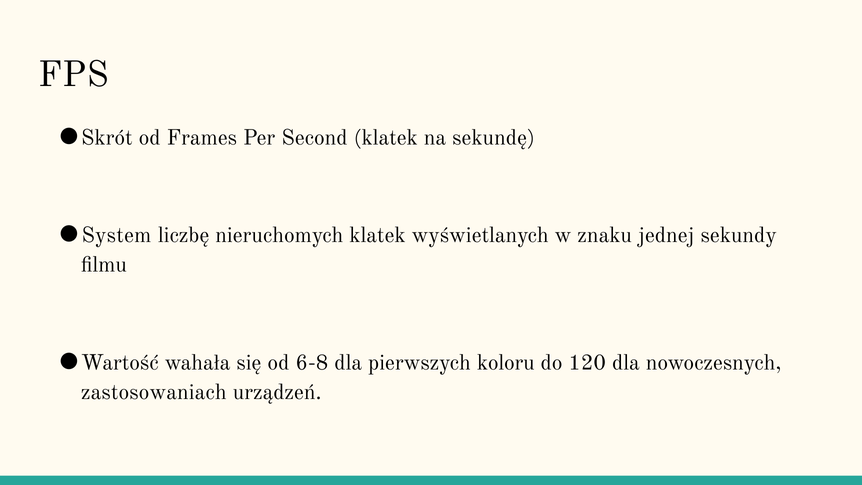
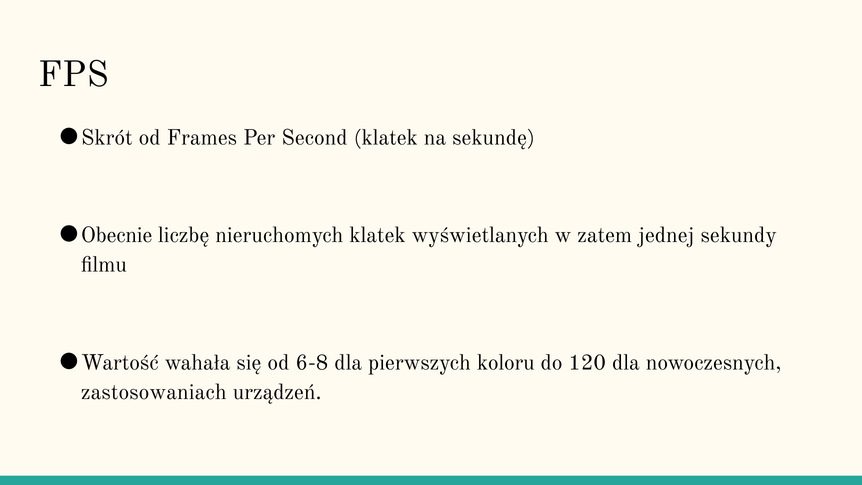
System: System -> Obecnie
znaku: znaku -> zatem
